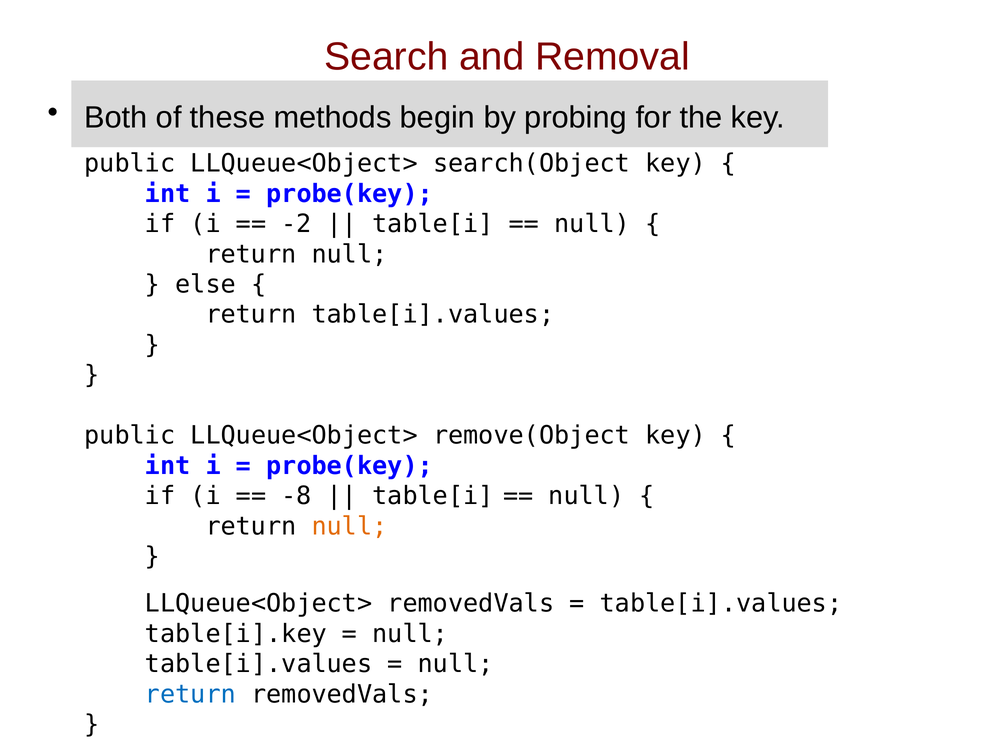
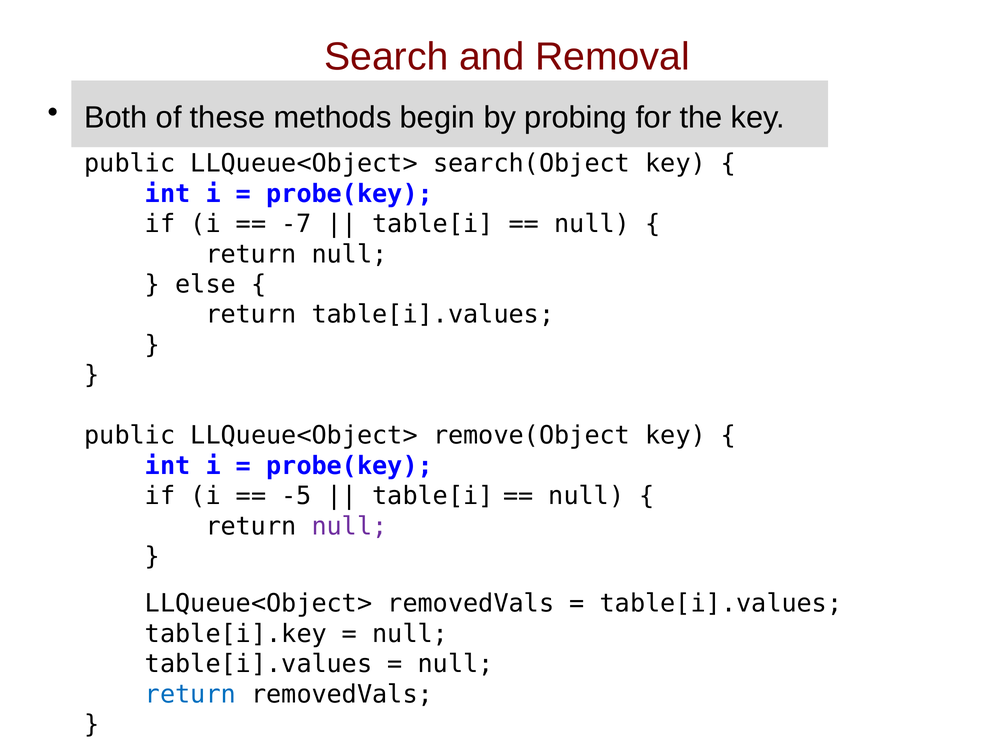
-2: -2 -> -7
-8: -8 -> -5
null at (350, 526) colour: orange -> purple
